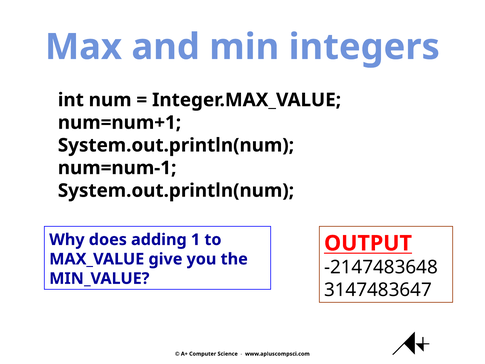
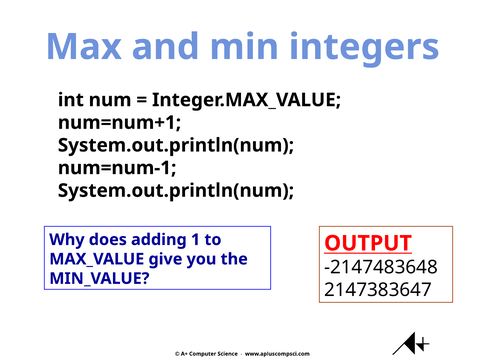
3147483647: 3147483647 -> 2147383647
